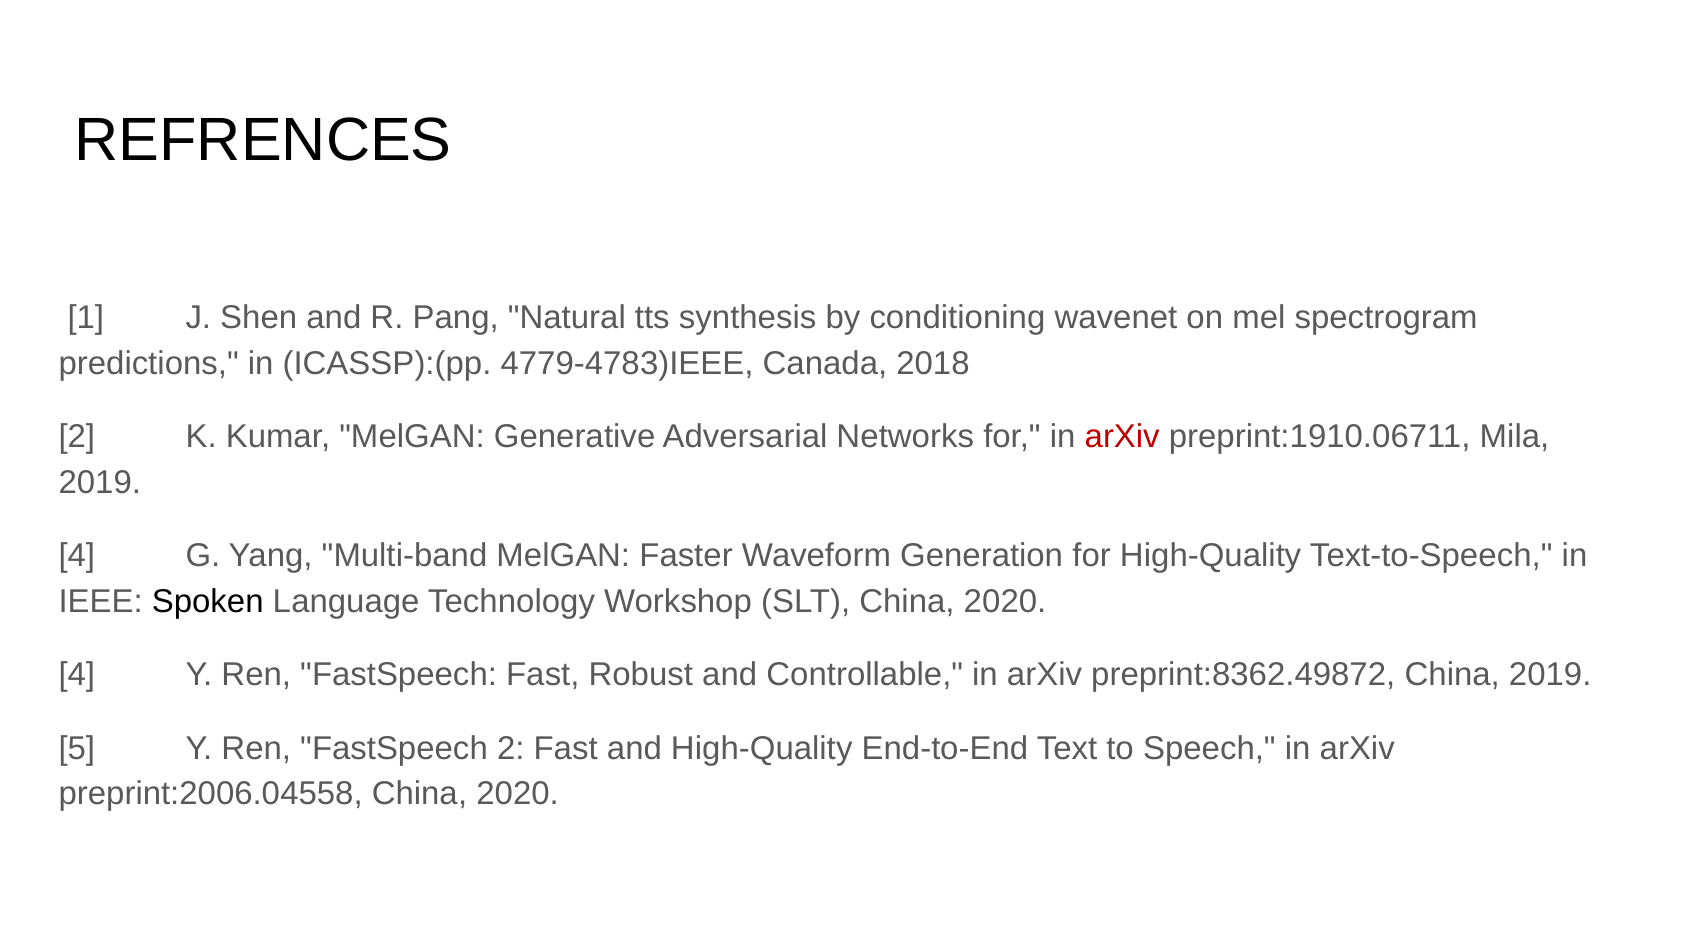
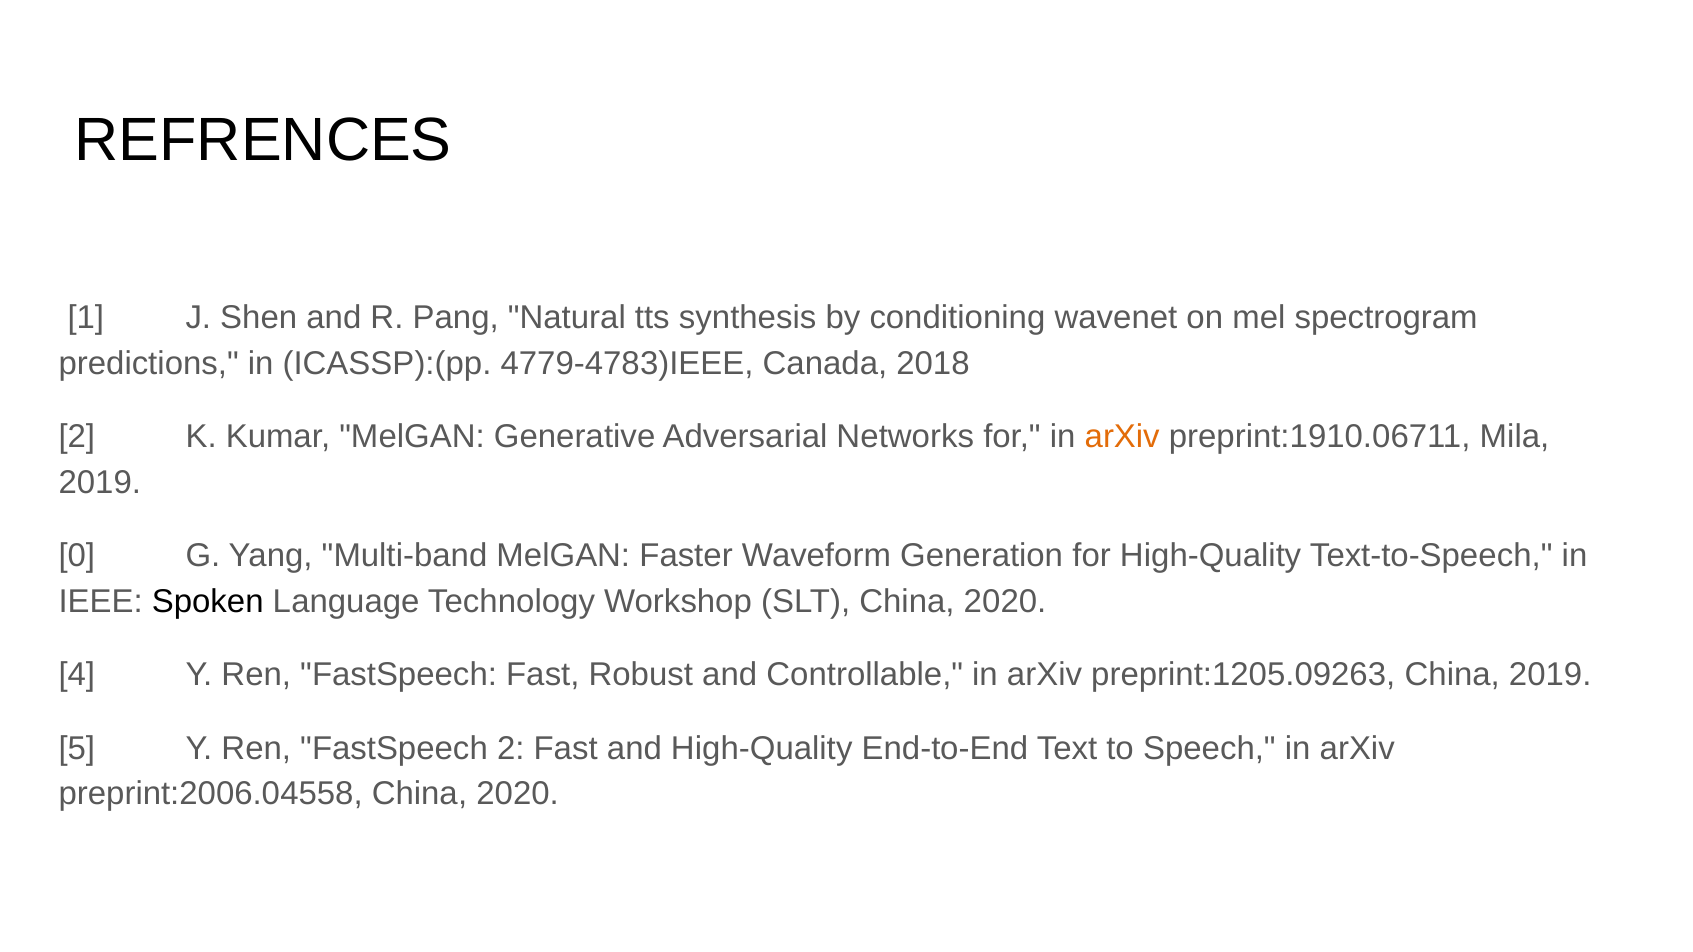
arXiv at (1122, 437) colour: red -> orange
4 at (77, 556): 4 -> 0
preprint:8362.49872: preprint:8362.49872 -> preprint:1205.09263
